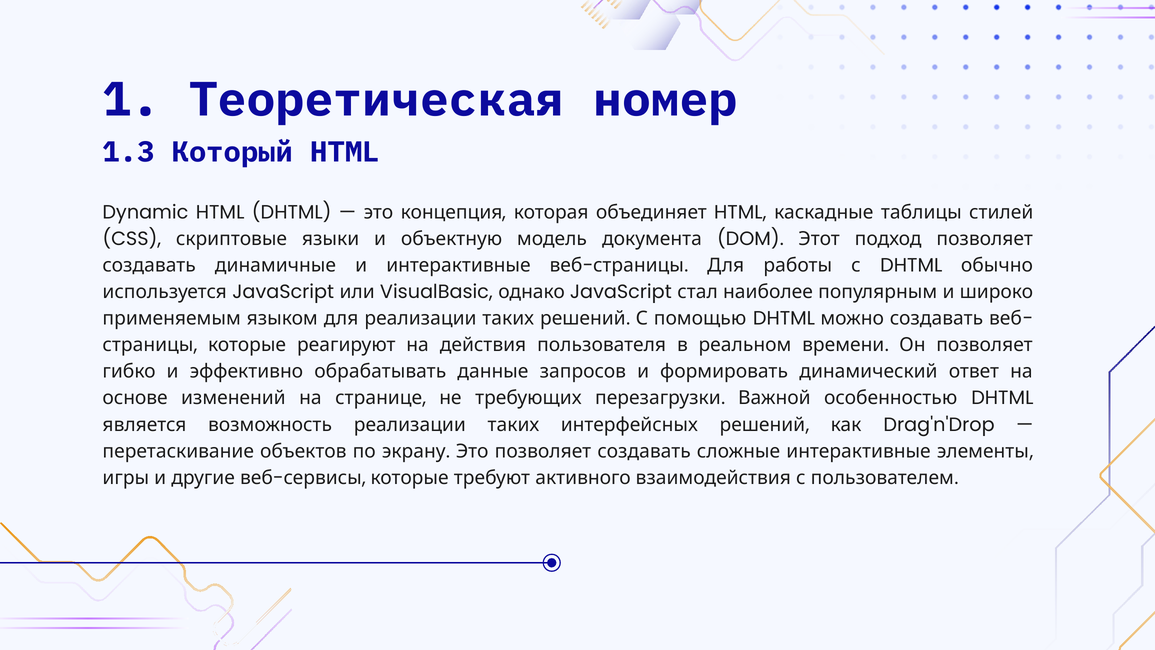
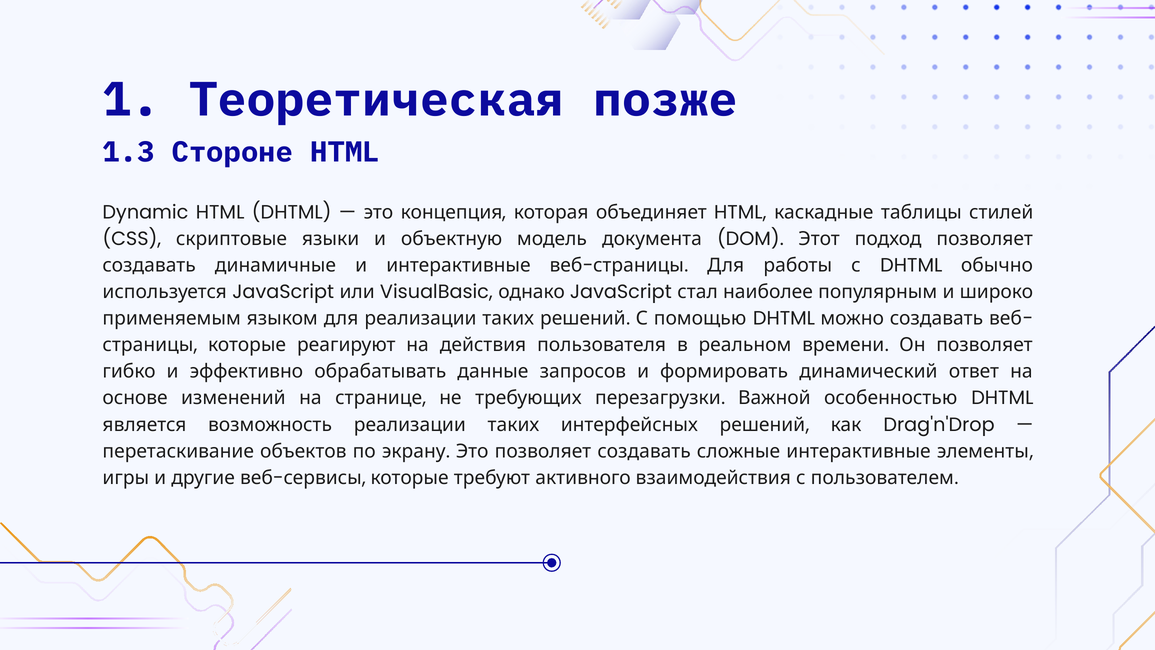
номер: номер -> позже
Который: Который -> Стороне
